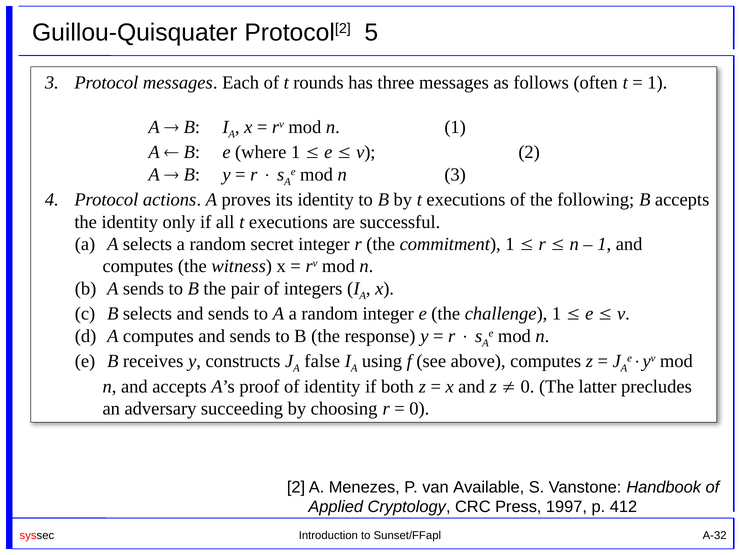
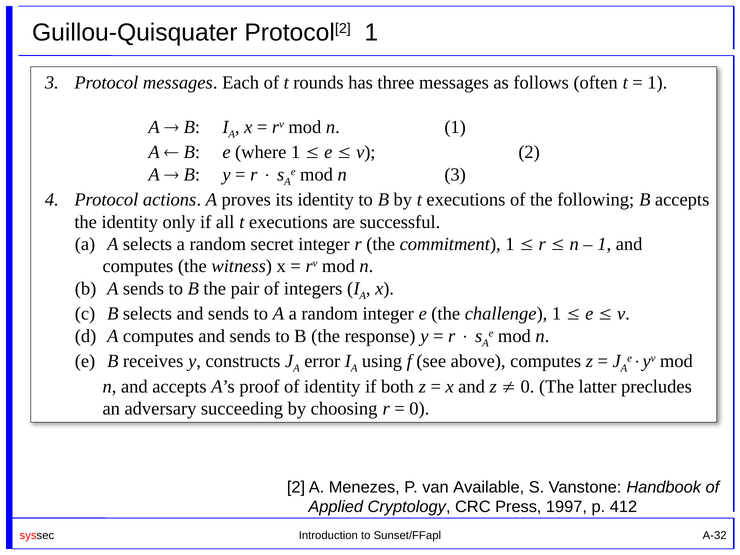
Protocol[2 5: 5 -> 1
false: false -> error
